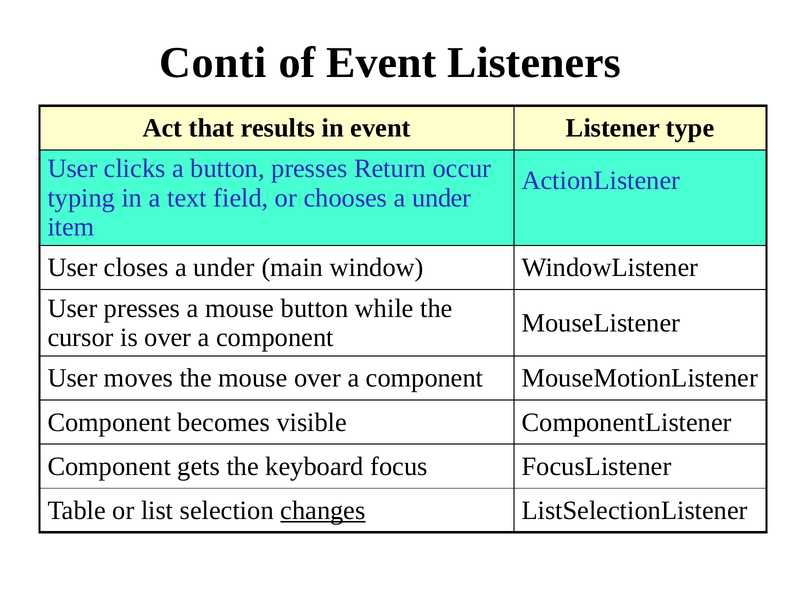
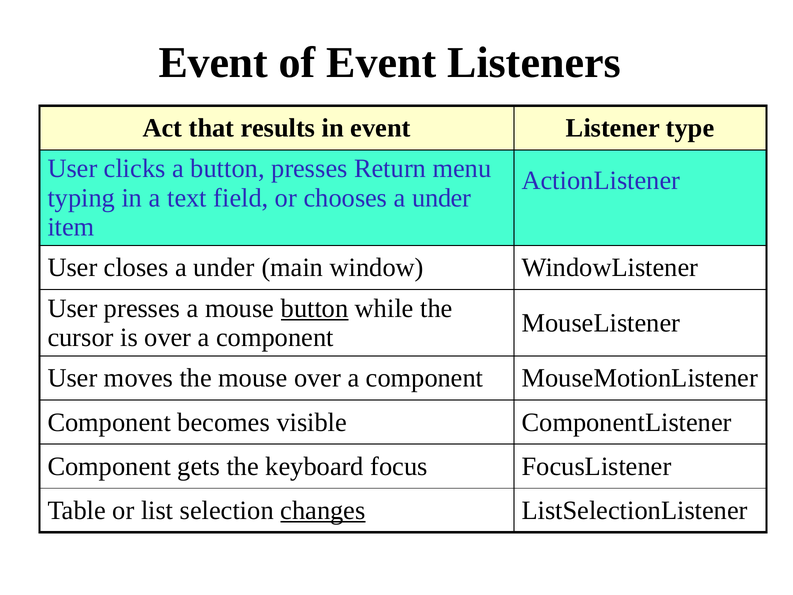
Conti at (213, 63): Conti -> Event
occur: occur -> menu
button at (315, 308) underline: none -> present
